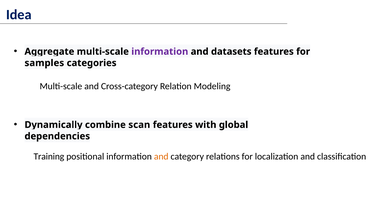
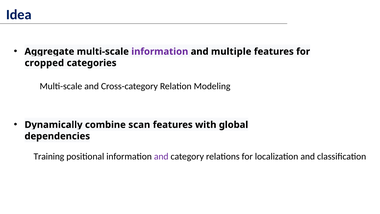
datasets: datasets -> multiple
samples: samples -> cropped
and at (161, 156) colour: orange -> purple
